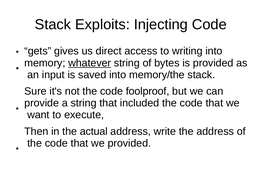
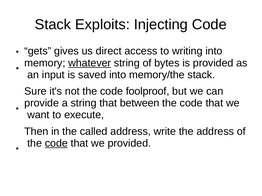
included: included -> between
actual: actual -> called
code at (56, 144) underline: none -> present
